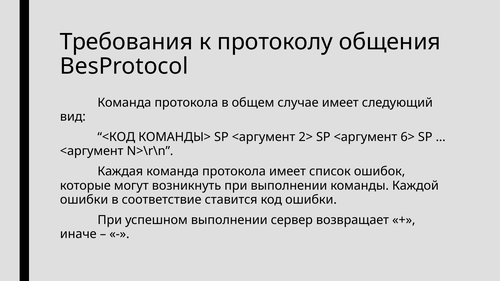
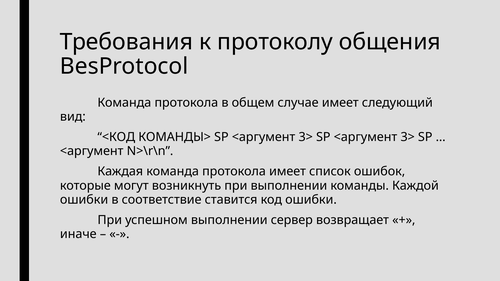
КОМАНДЫ> SP <аргумент 2>: 2> -> 3>
6> at (408, 137): 6> -> 3>
